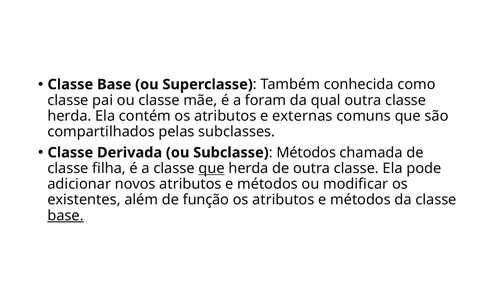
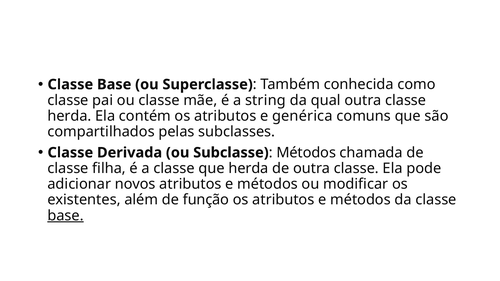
foram: foram -> string
externas: externas -> genérica
que at (212, 169) underline: present -> none
